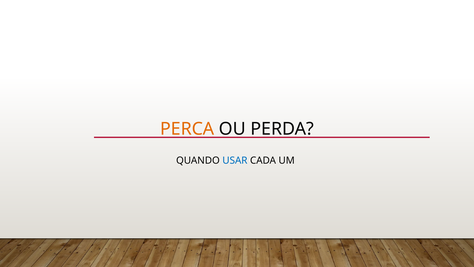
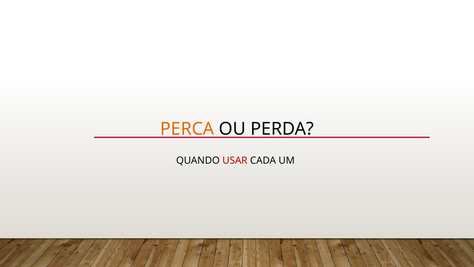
USAR colour: blue -> red
